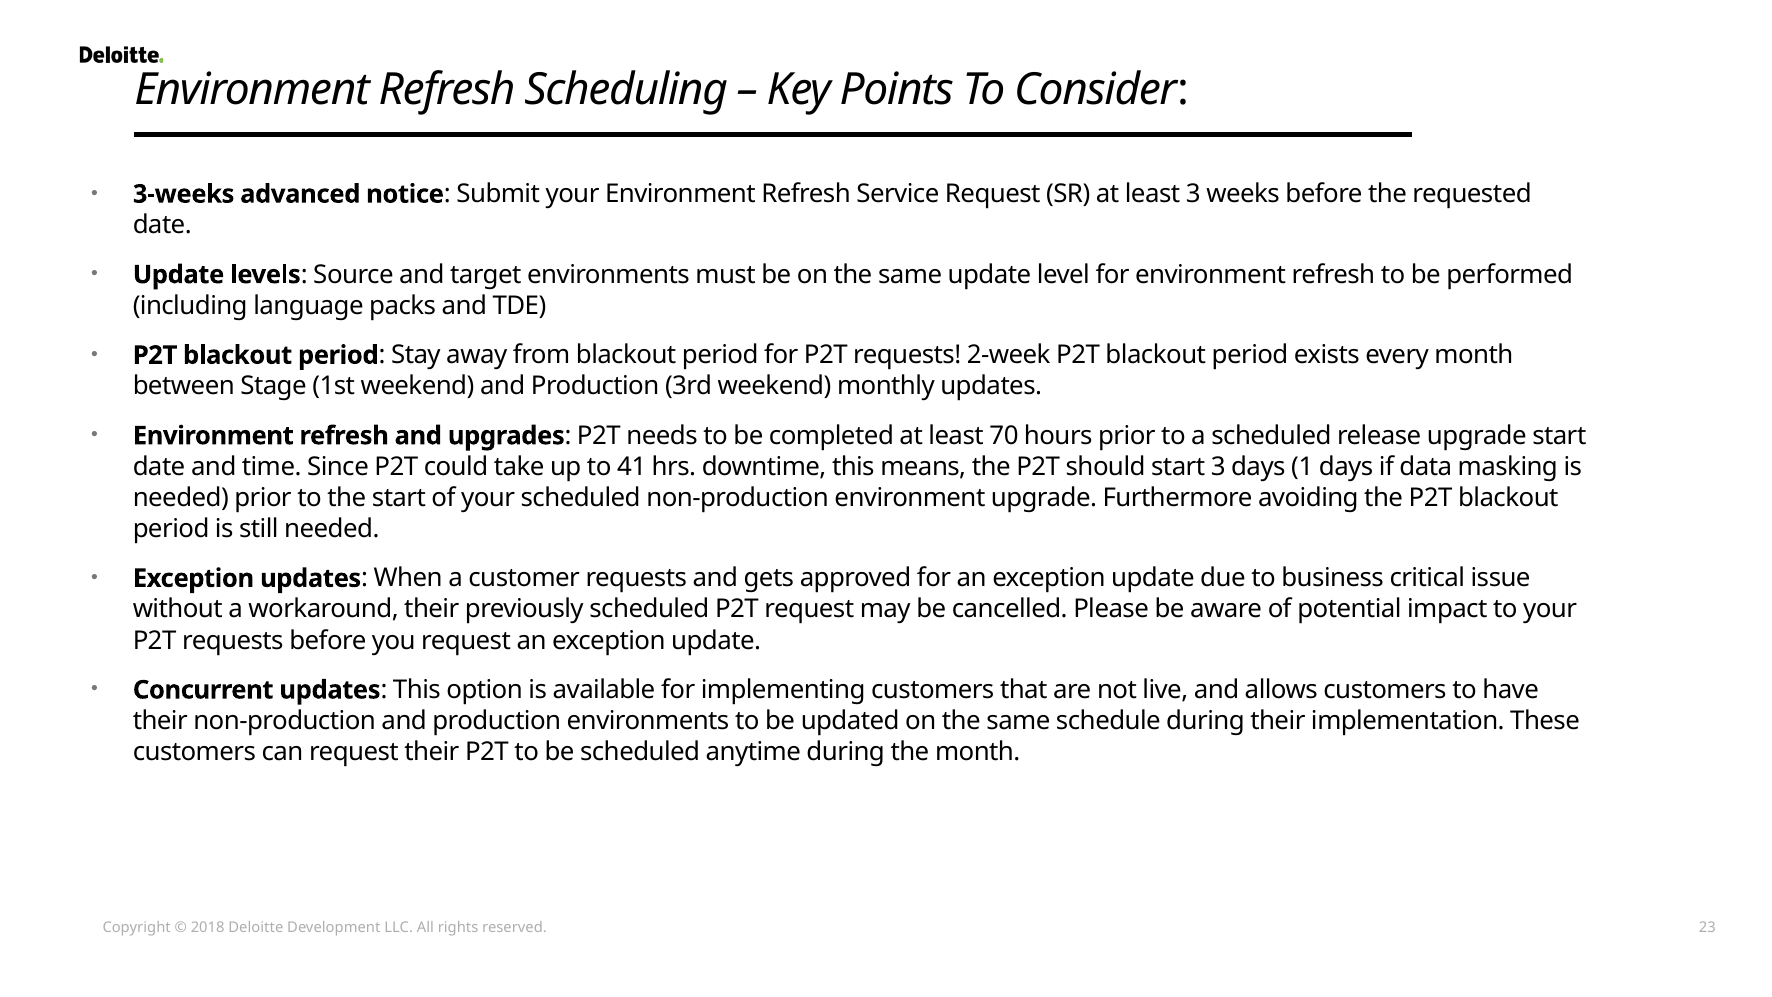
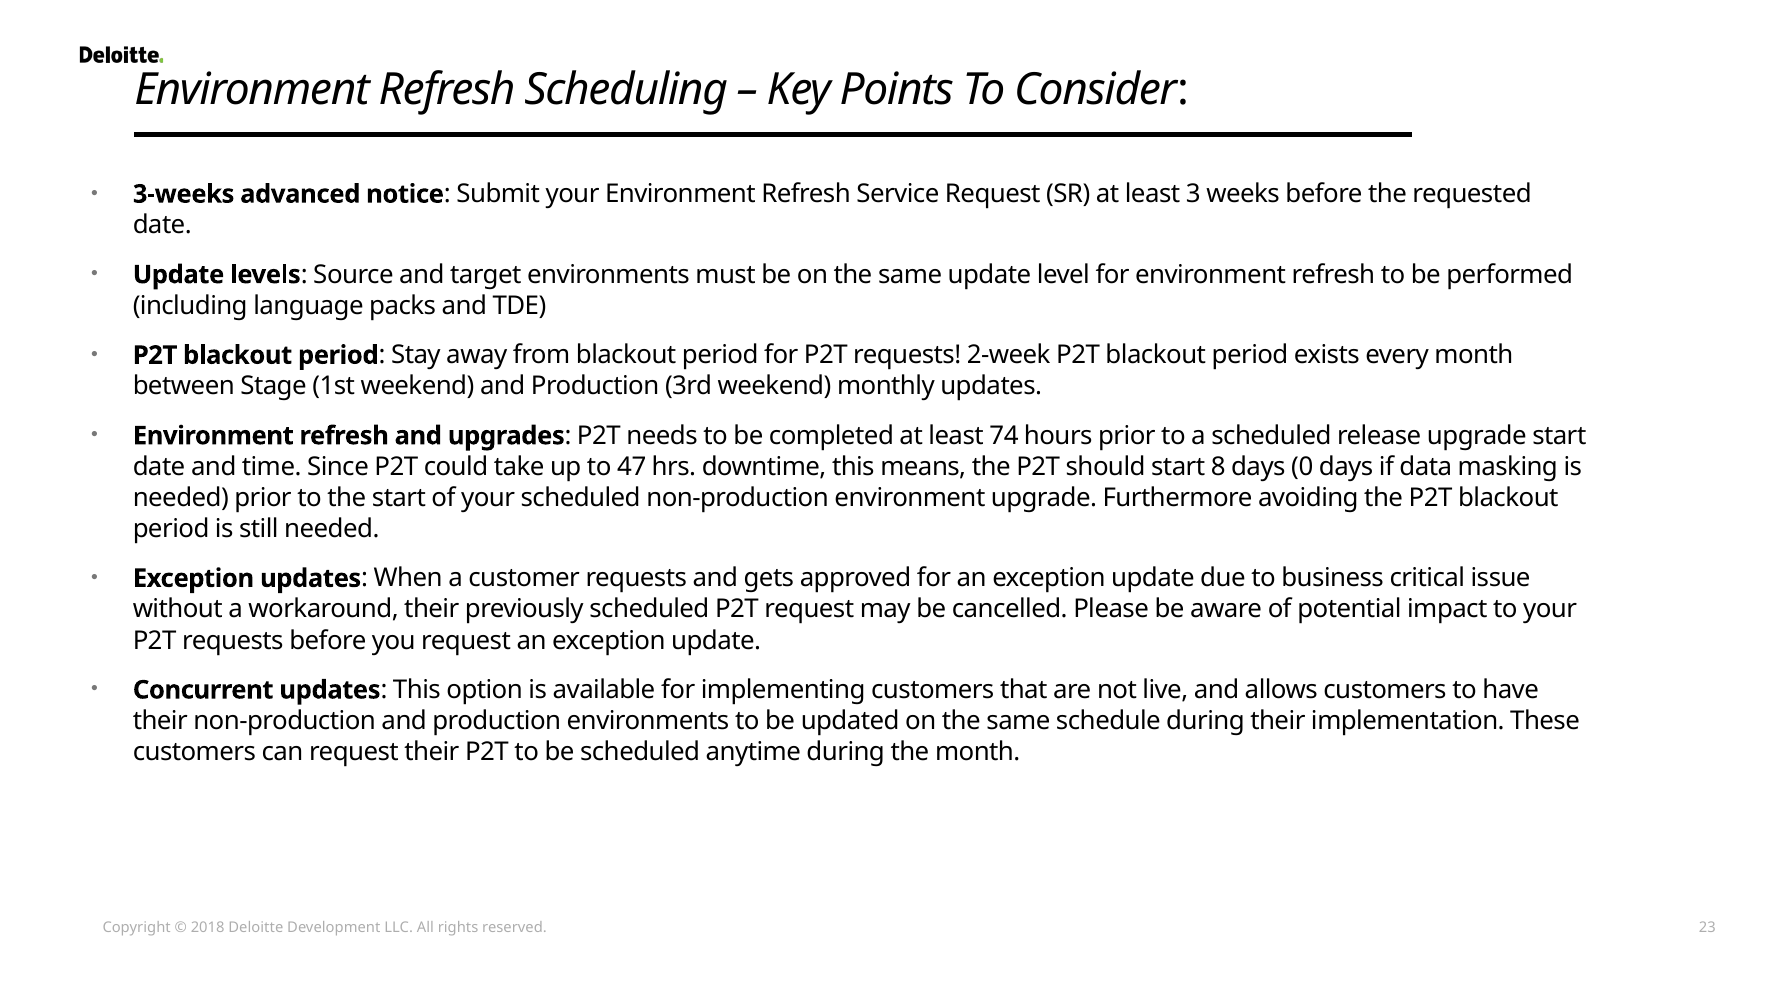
70: 70 -> 74
41: 41 -> 47
start 3: 3 -> 8
1: 1 -> 0
